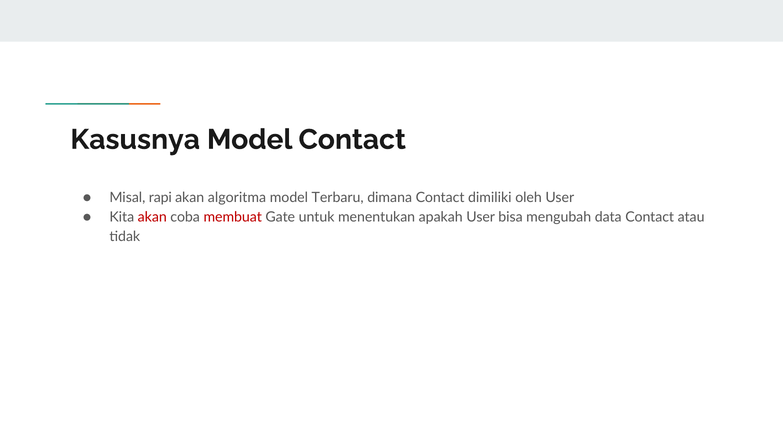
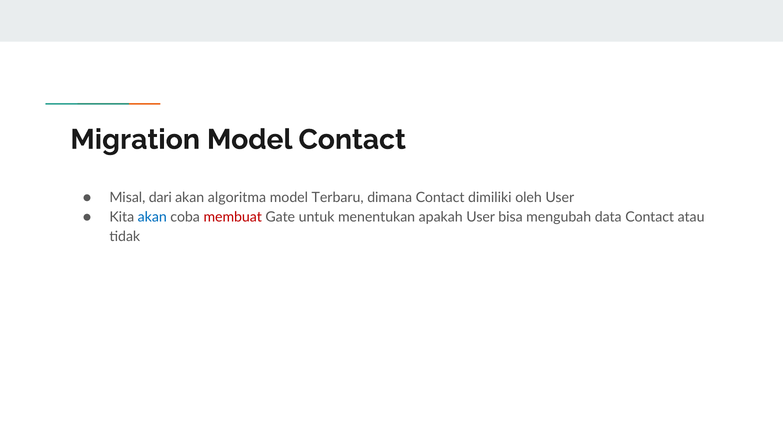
Kasusnya: Kasusnya -> Migration
rapi: rapi -> dari
akan at (152, 217) colour: red -> blue
